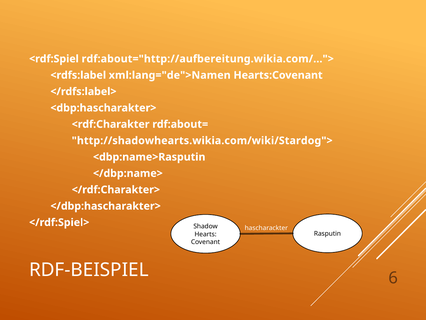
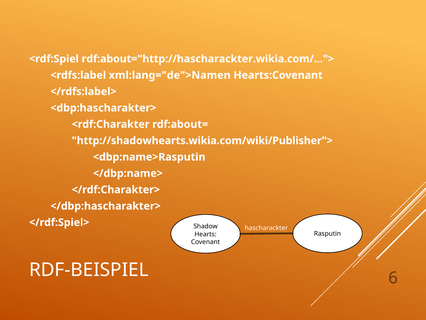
rdf:about="http://aufbereitung.wikia.com/...">: rdf:about="http://aufbereitung.wikia.com/..."> -> rdf:about="http://hascharackter.wikia.com/...">
http://shadowhearts.wikia.com/wiki/Stardog">: http://shadowhearts.wikia.com/wiki/Stardog"> -> http://shadowhearts.wikia.com/wiki/Publisher">
